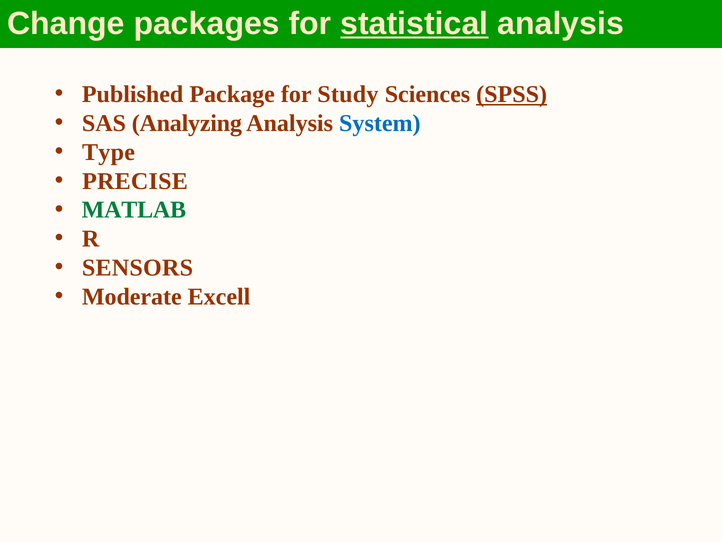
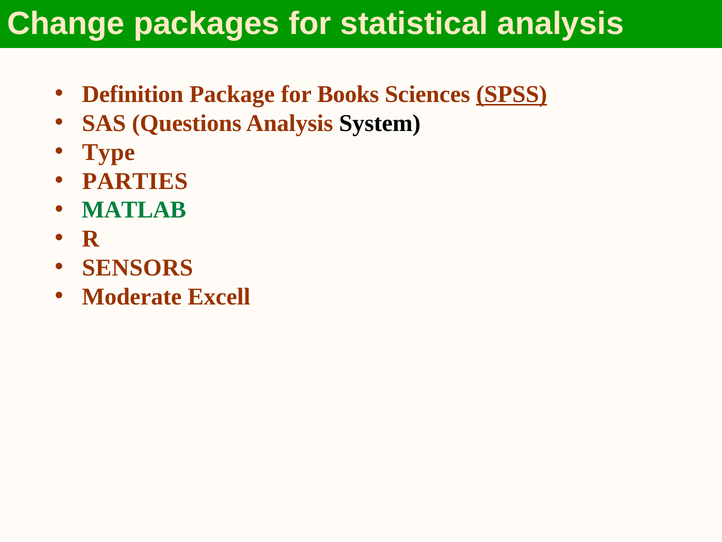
statistical underline: present -> none
Published: Published -> Definition
Study: Study -> Books
Analyzing: Analyzing -> Questions
System colour: blue -> black
PRECISE: PRECISE -> PARTIES
